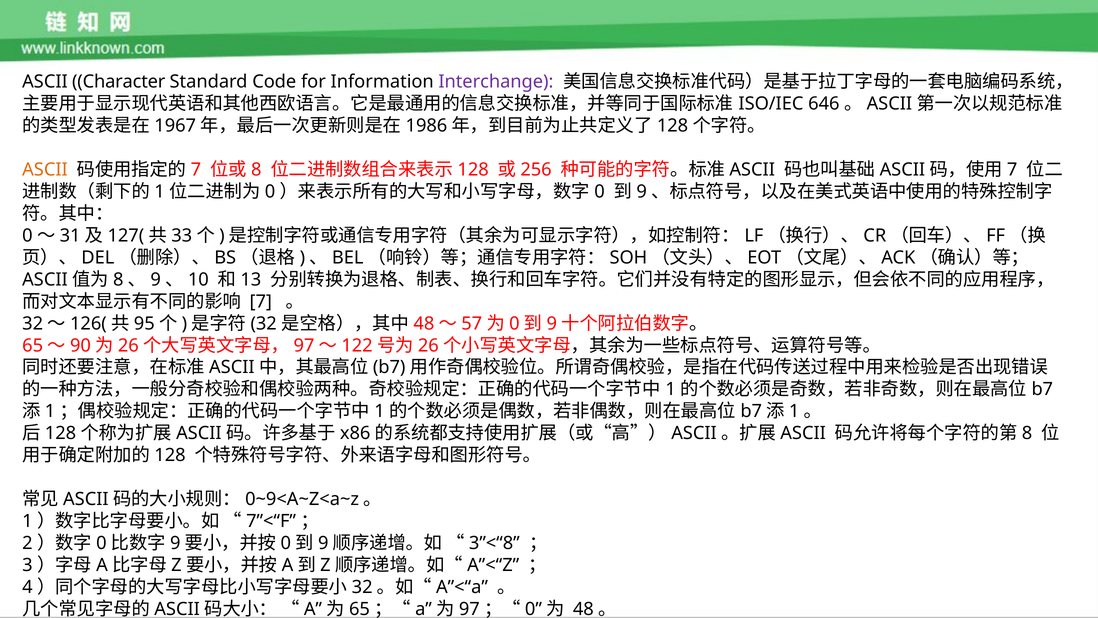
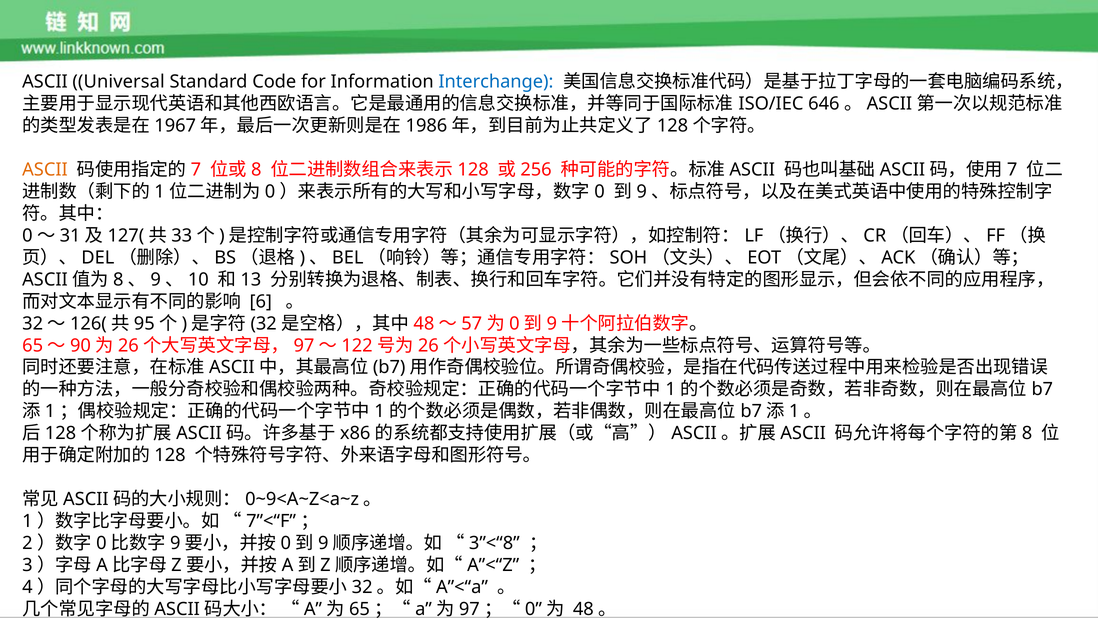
Character: Character -> Universal
Interchange colour: purple -> blue
7: 7 -> 6
